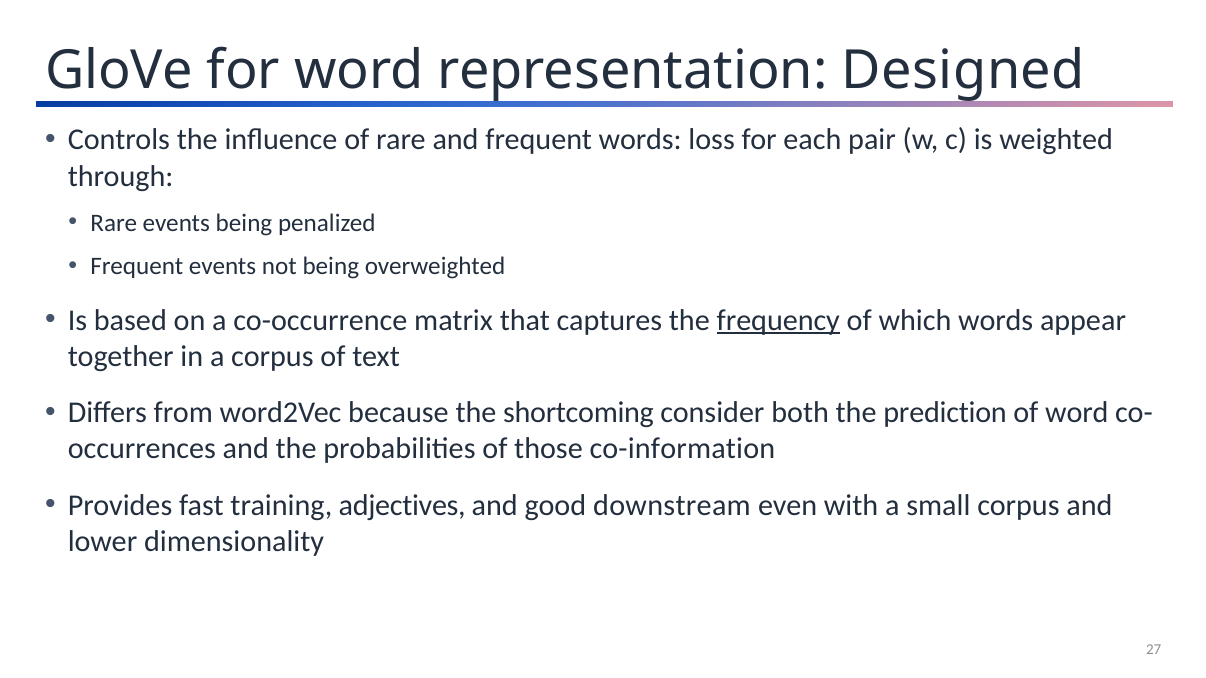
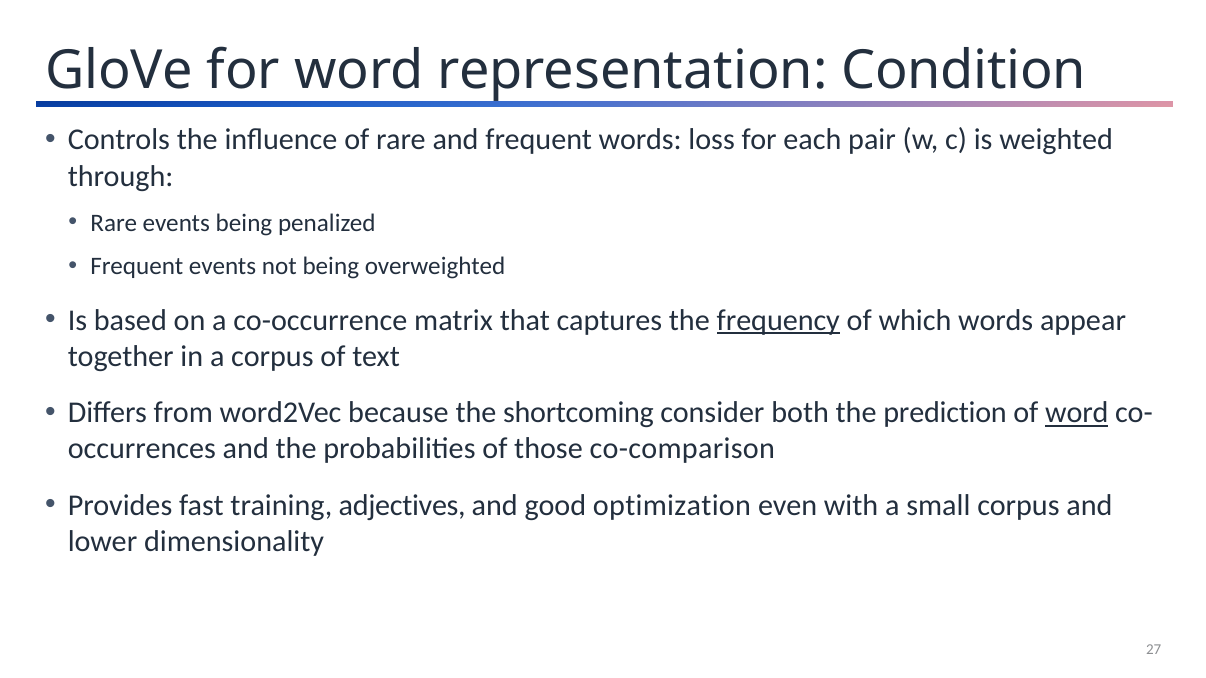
Designed: Designed -> Condition
word at (1077, 413) underline: none -> present
co-information: co-information -> co-comparison
downstream: downstream -> optimization
